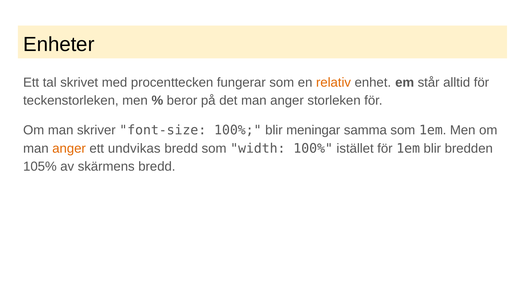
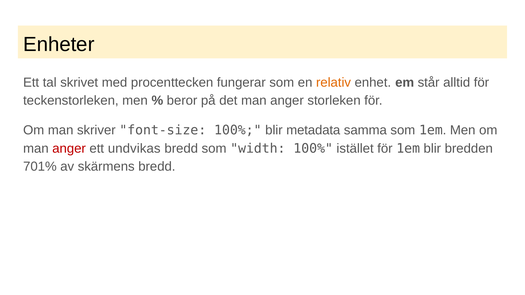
meningar: meningar -> metadata
anger at (69, 149) colour: orange -> red
105%: 105% -> 701%
